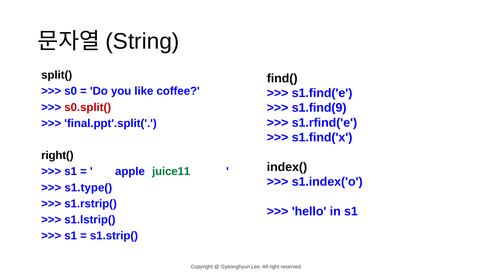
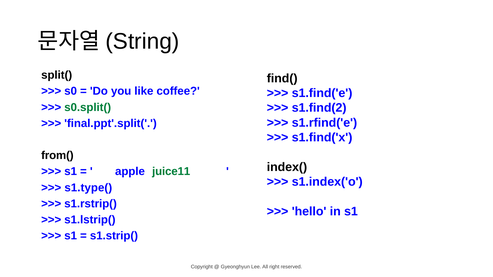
s0.split( colour: red -> green
s1.find(9: s1.find(9 -> s1.find(2
right(: right( -> from(
